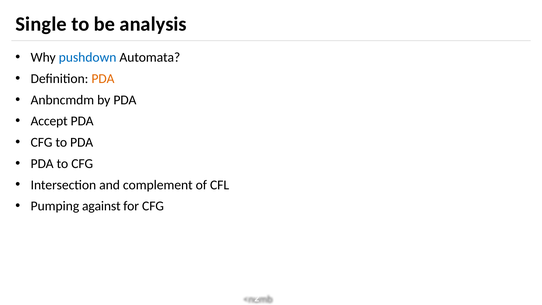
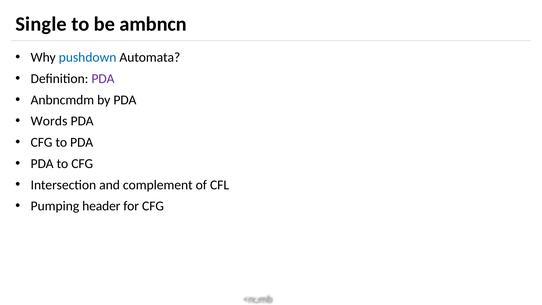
analysis: analysis -> ambncn
PDA at (103, 79) colour: orange -> purple
Accept: Accept -> Words
against: against -> header
